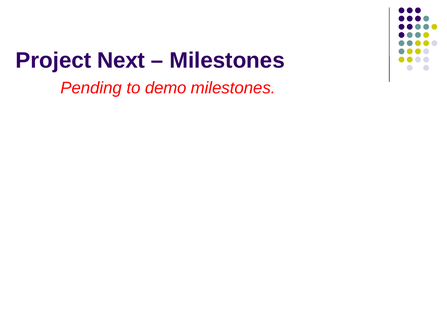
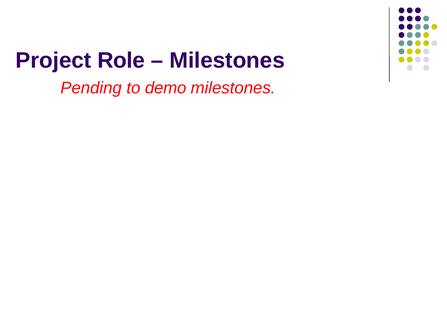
Next: Next -> Role
